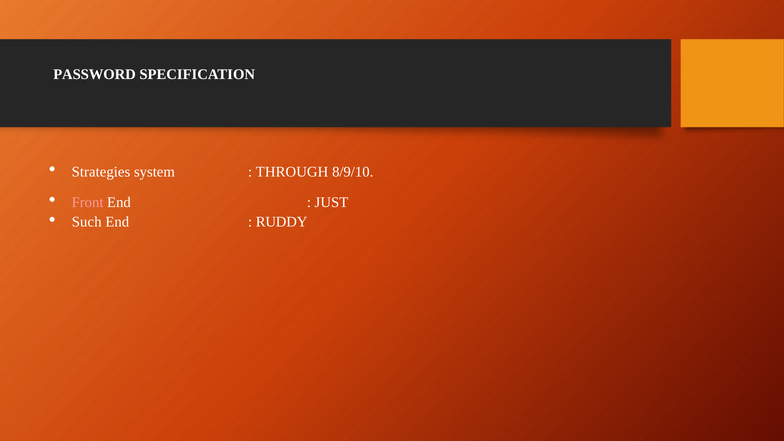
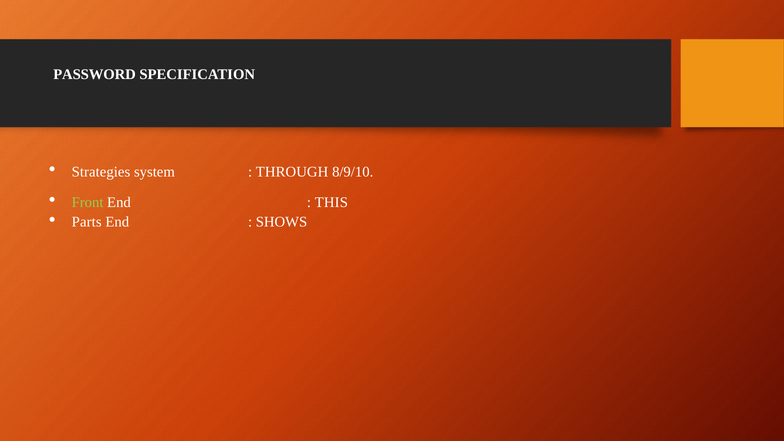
Front colour: pink -> light green
JUST: JUST -> THIS
Such: Such -> Parts
RUDDY: RUDDY -> SHOWS
